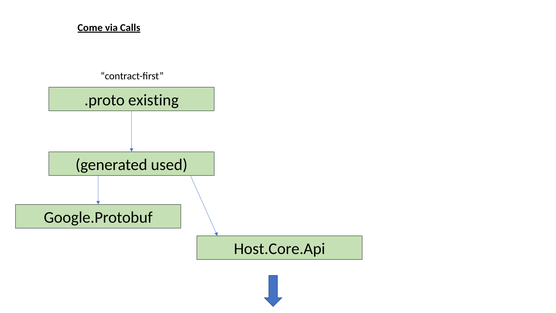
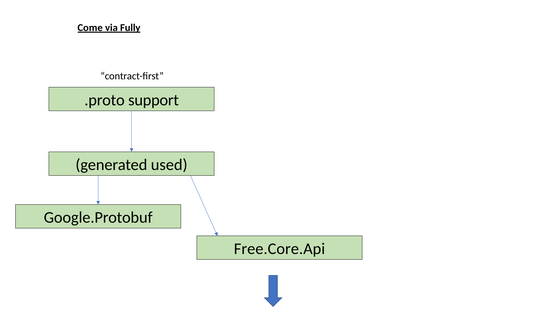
Calls: Calls -> Fully
existing: existing -> support
Host.Core.Api: Host.Core.Api -> Free.Core.Api
